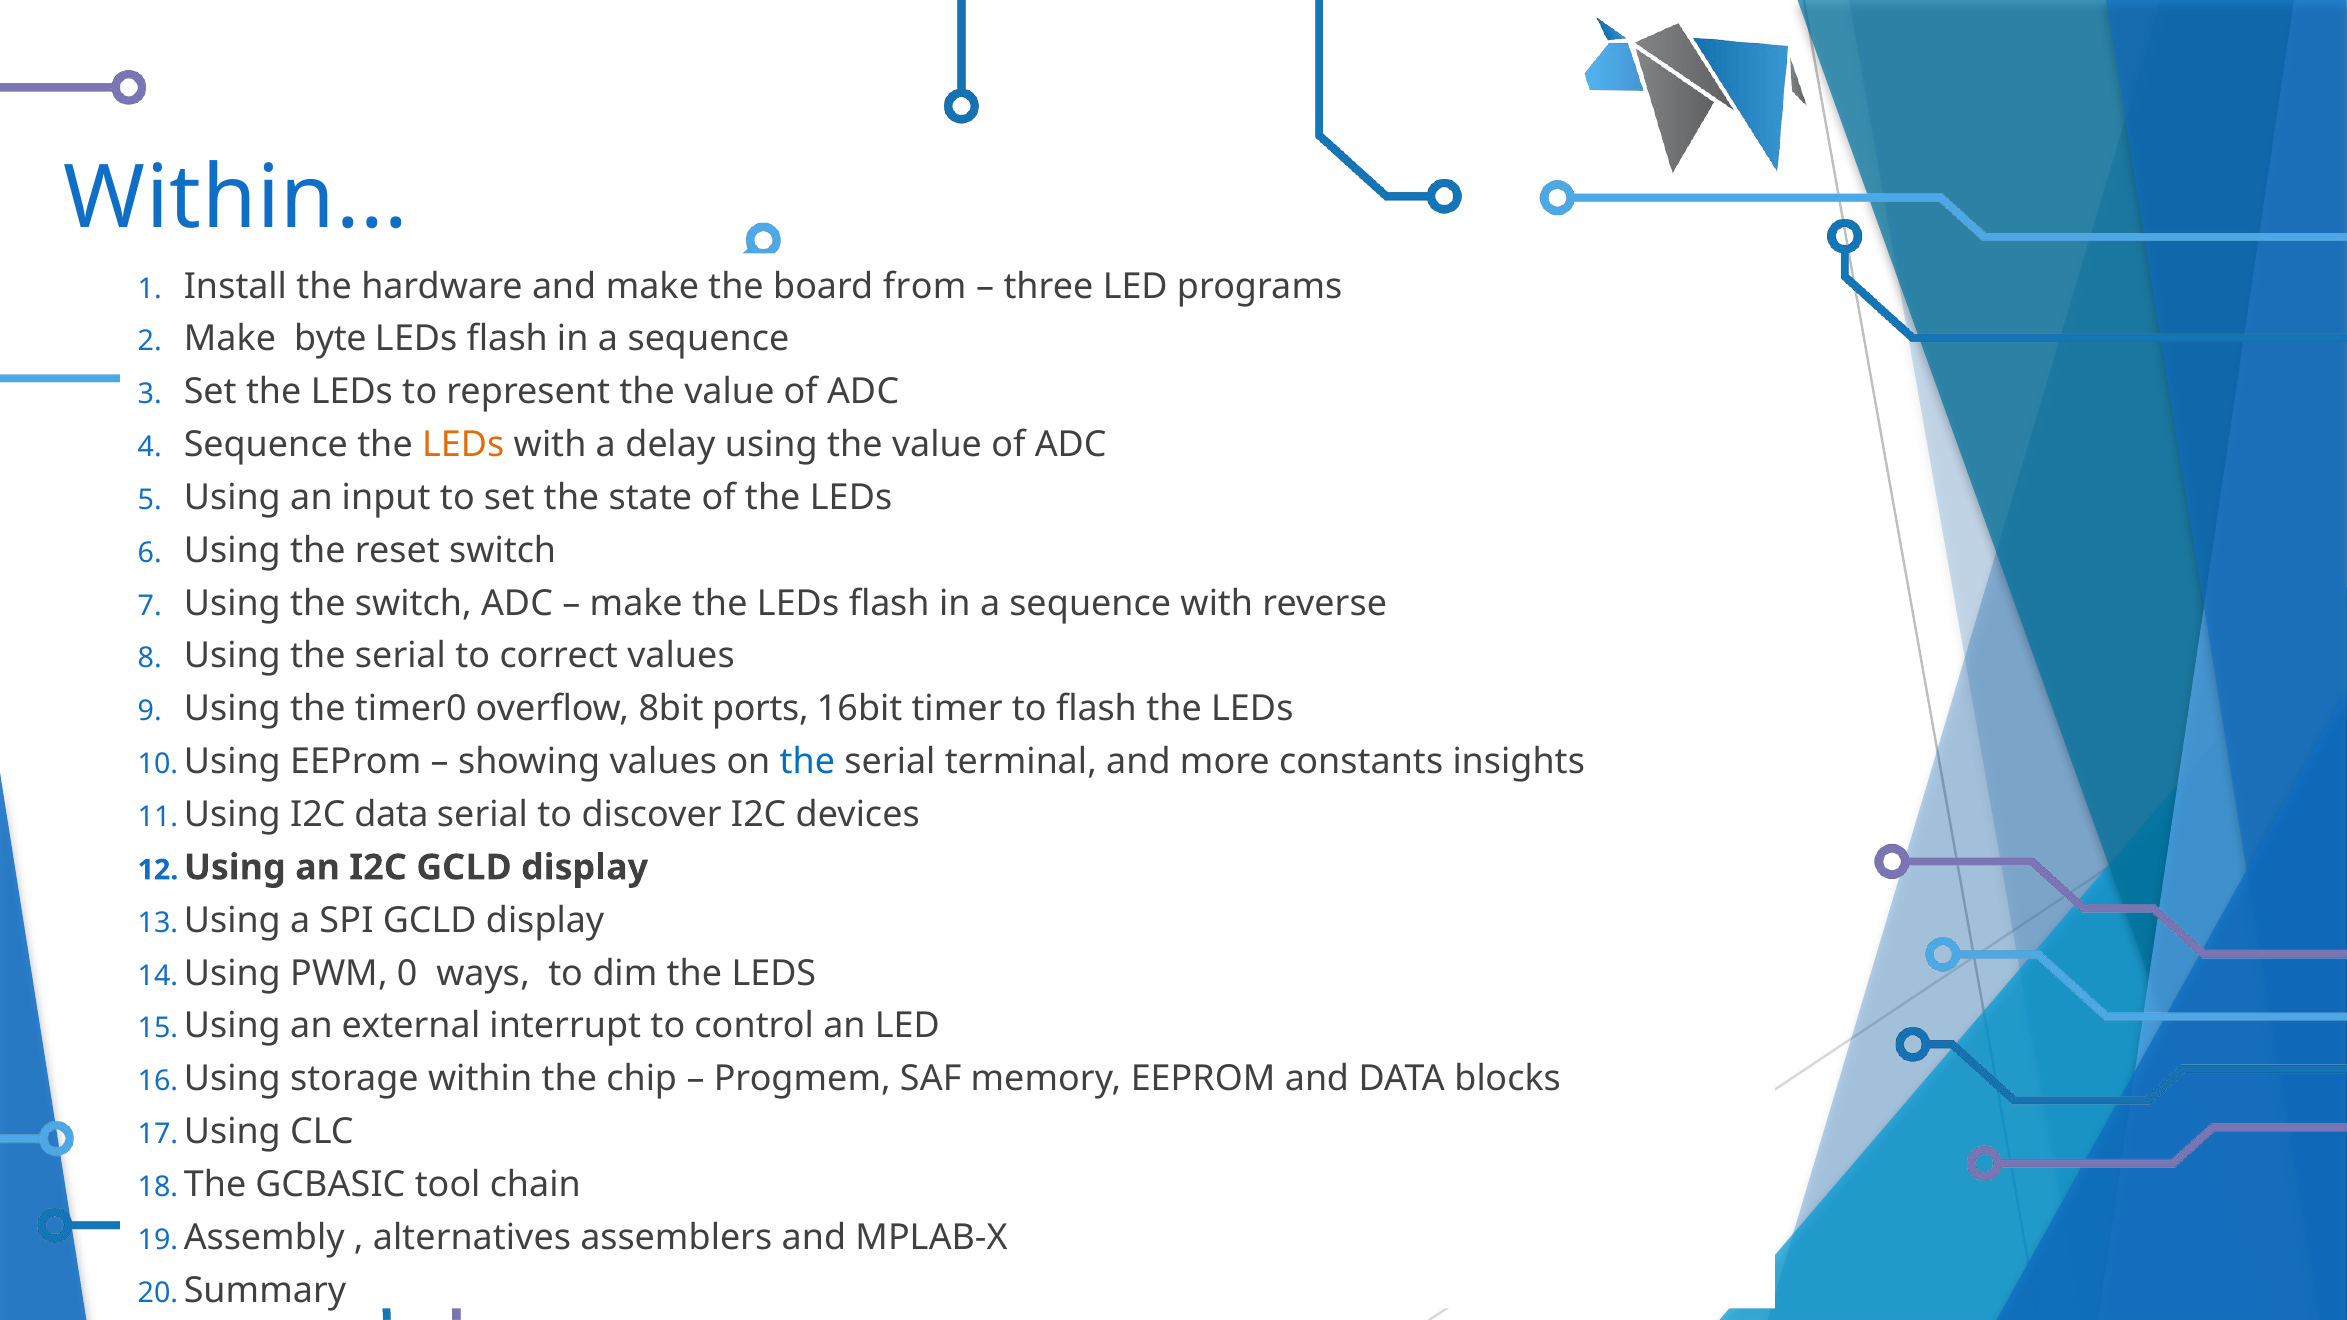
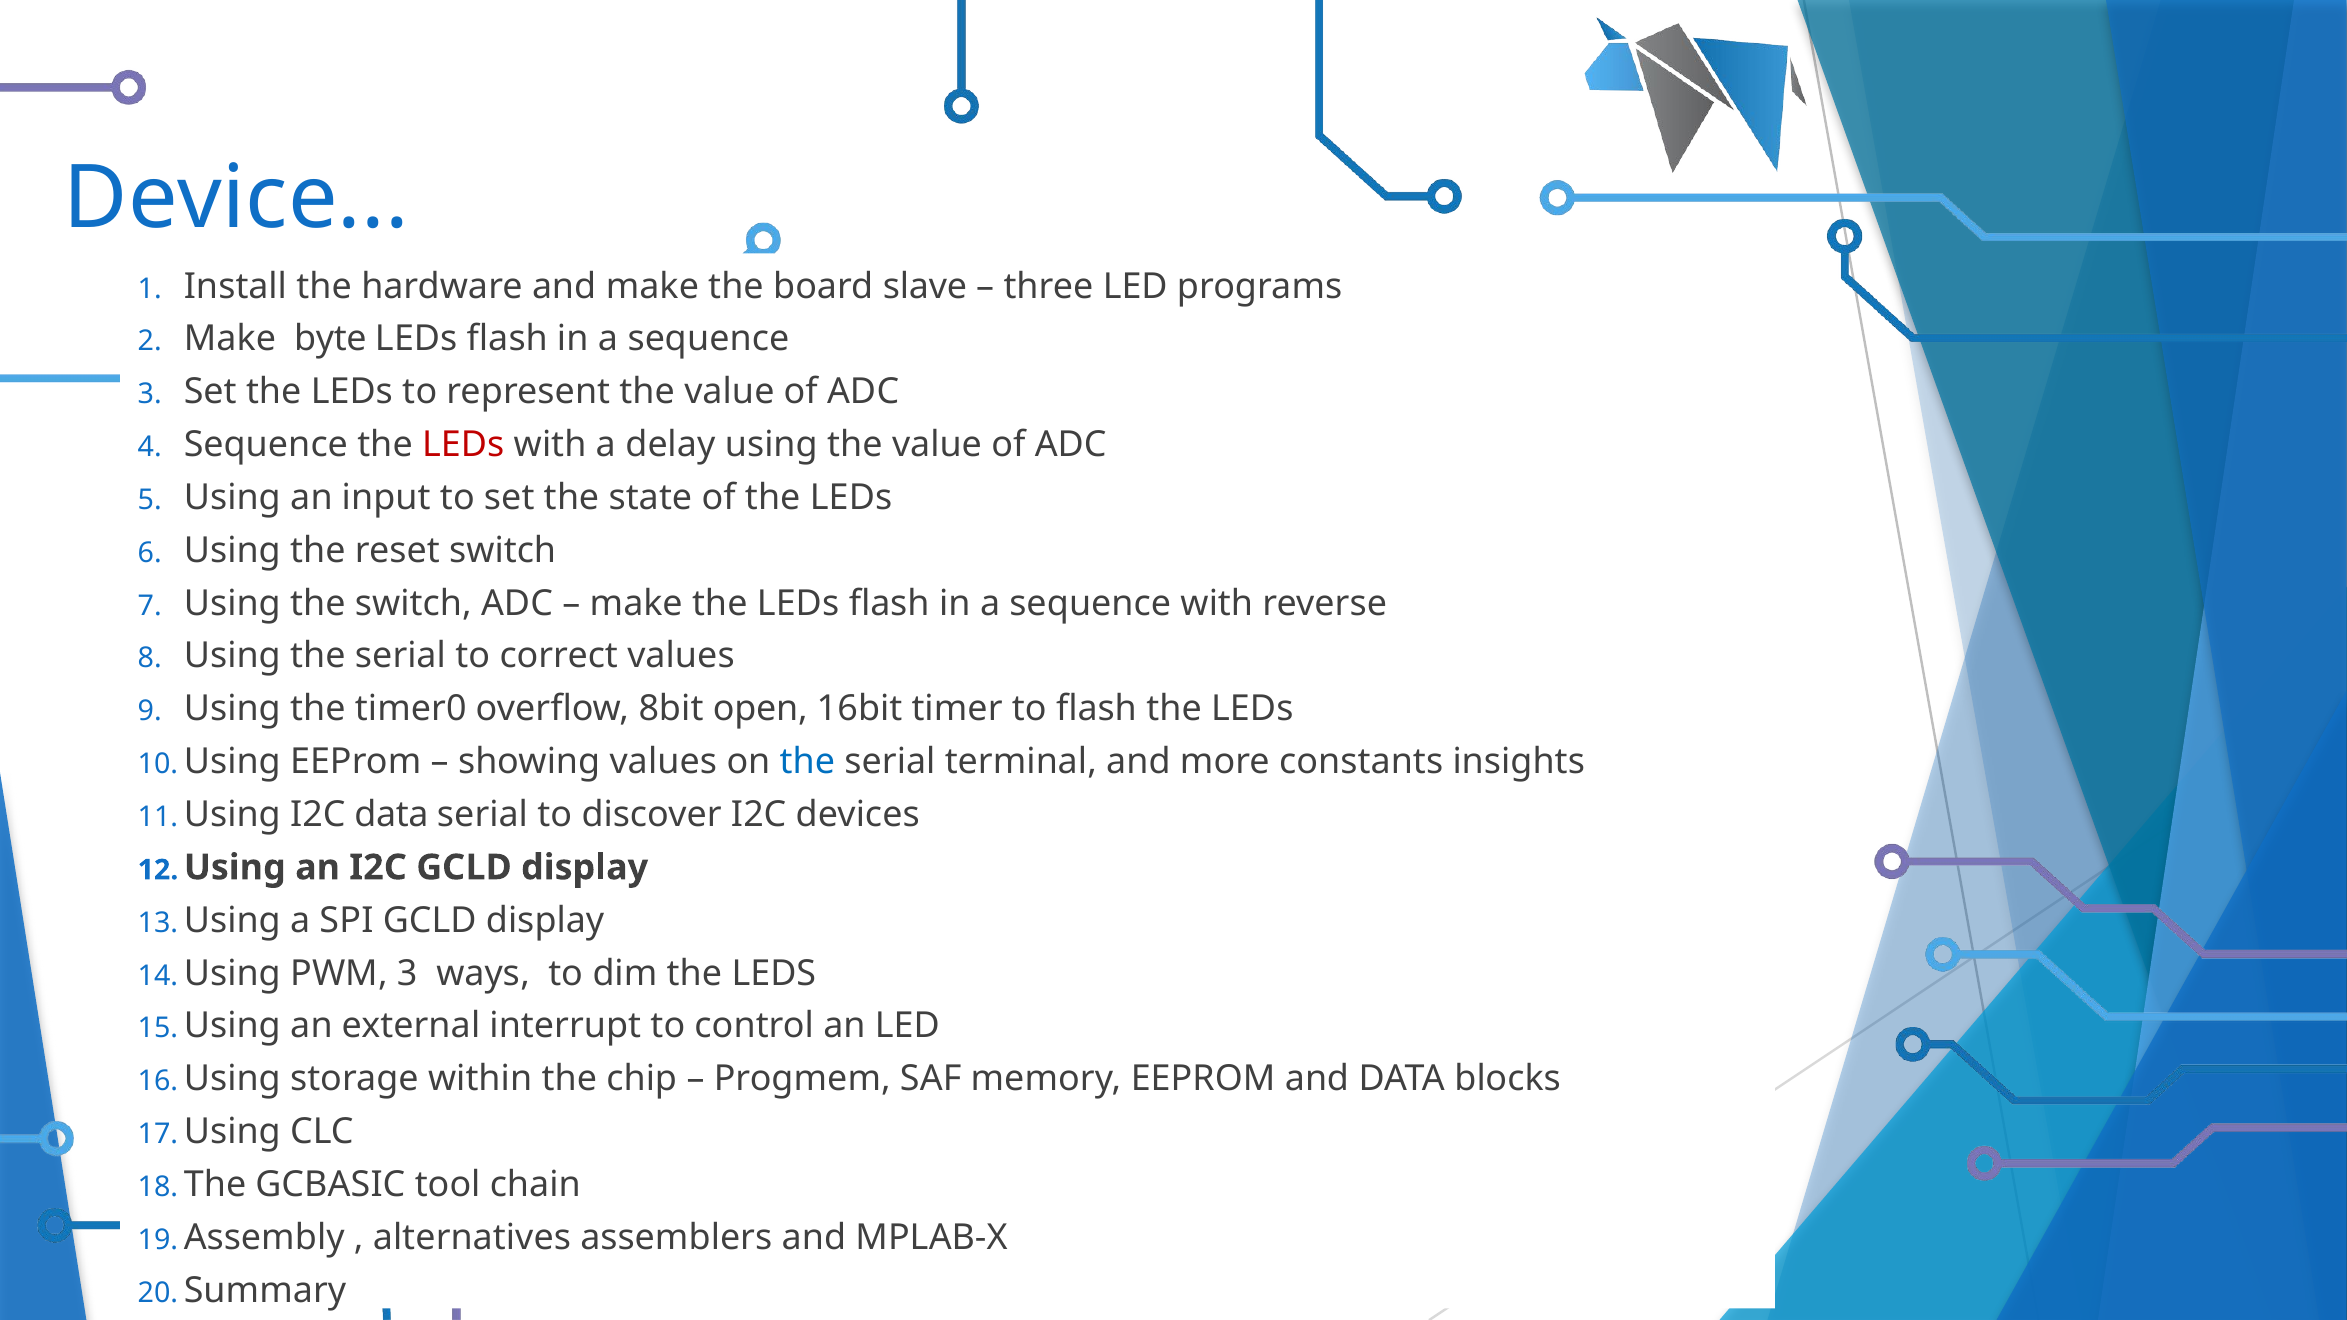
Within at (236, 198): Within -> Device
from: from -> slave
LEDs at (463, 445) colour: orange -> red
ports: ports -> open
PWM 0: 0 -> 3
